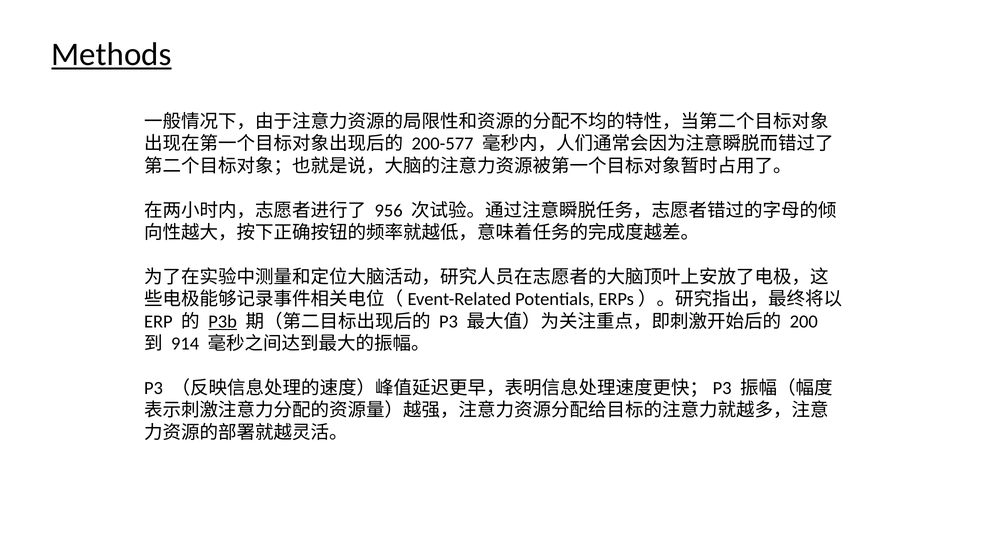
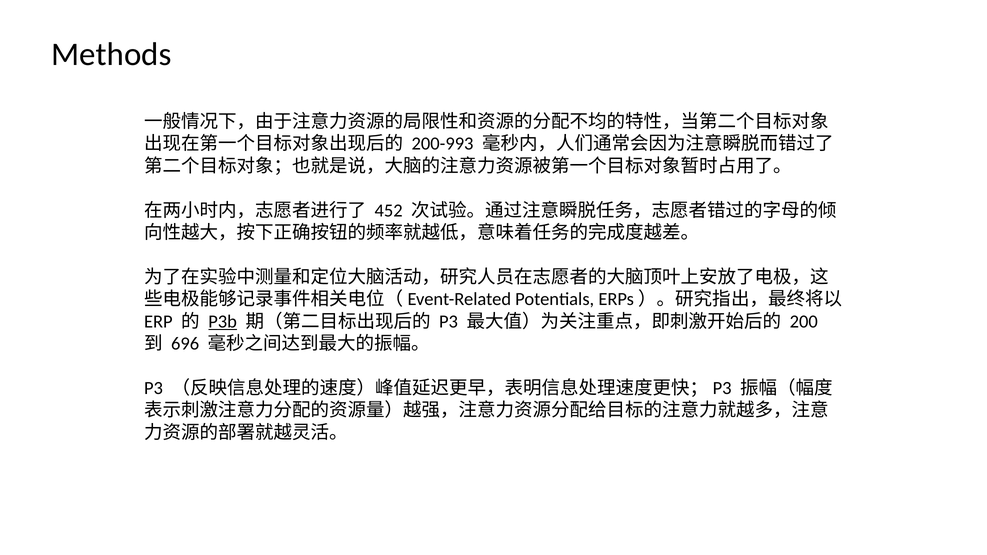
Methods underline: present -> none
200-577: 200-577 -> 200-993
956: 956 -> 452
914: 914 -> 696
